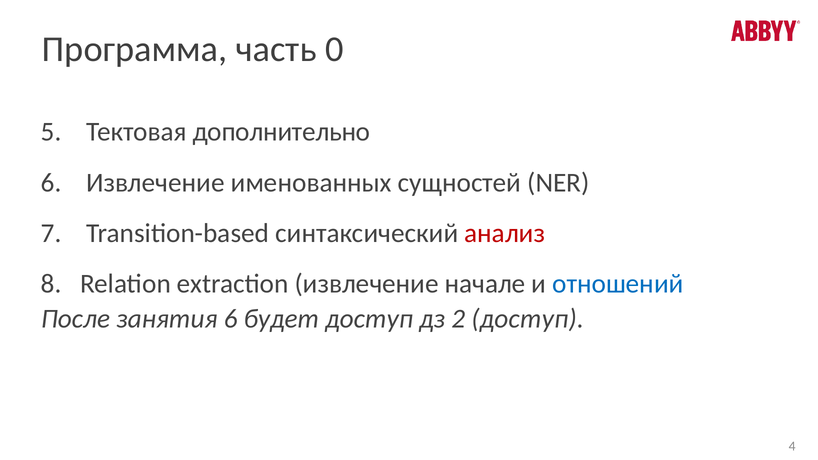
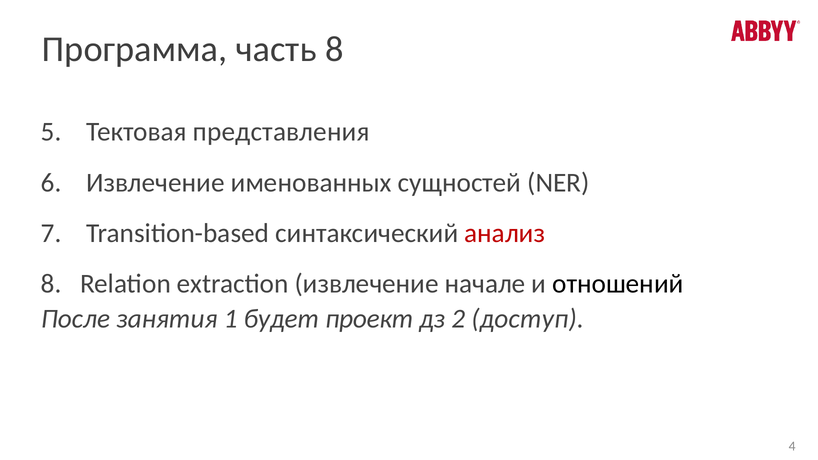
часть 0: 0 -> 8
дополнительно: дополнительно -> представления
отношений colour: blue -> black
занятия 6: 6 -> 1
будет доступ: доступ -> проект
